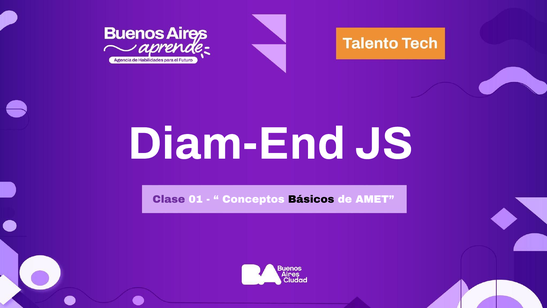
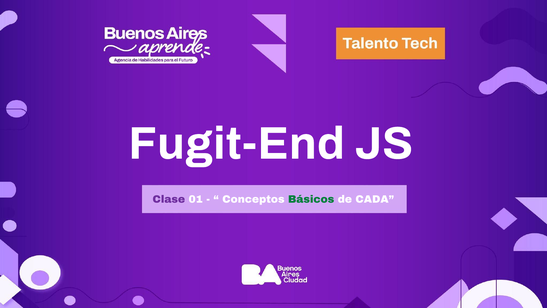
Diam-End: Diam-End -> Fugit-End
Básicos colour: black -> green
AMET: AMET -> CADA
